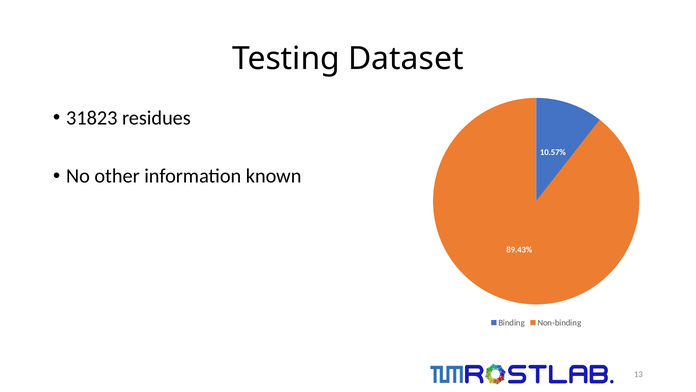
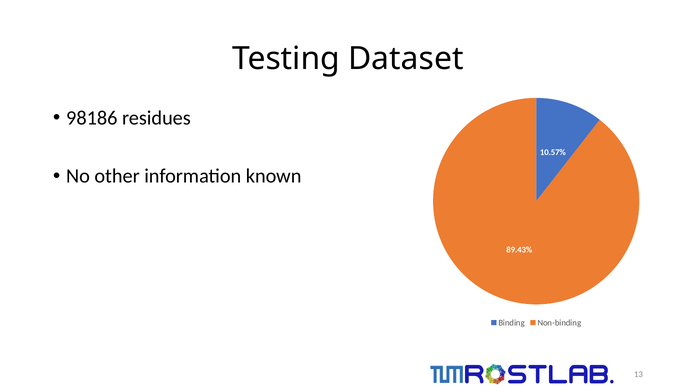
31823: 31823 -> 98186
